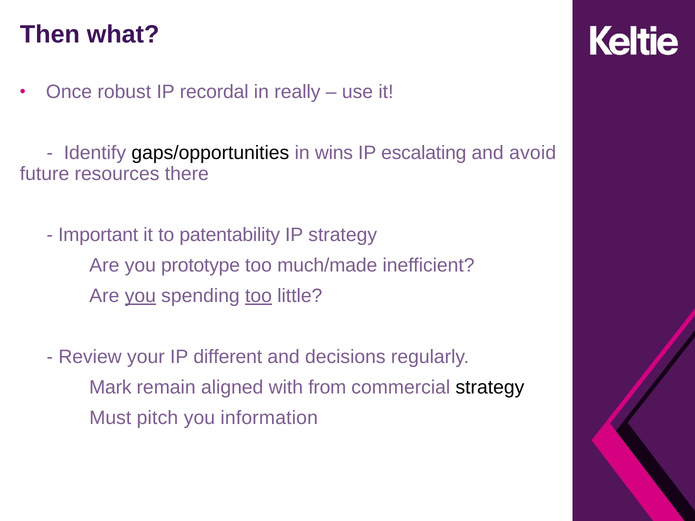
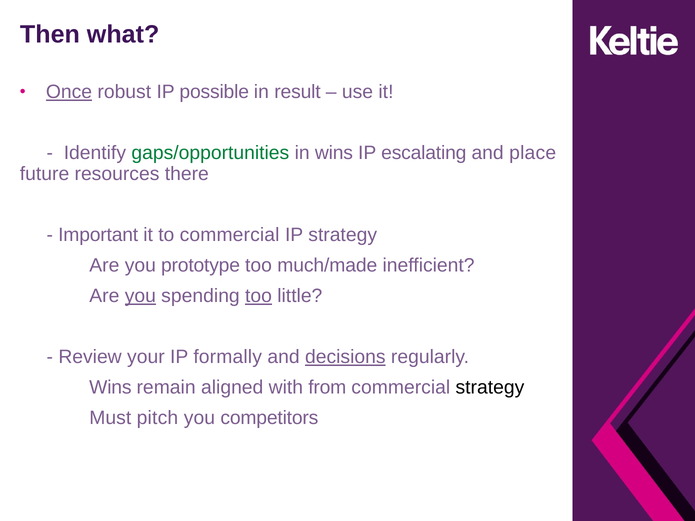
Once underline: none -> present
recordal: recordal -> possible
really: really -> result
gaps/opportunities colour: black -> green
avoid: avoid -> place
to patentability: patentability -> commercial
different: different -> formally
decisions underline: none -> present
Mark at (110, 388): Mark -> Wins
information: information -> competitors
